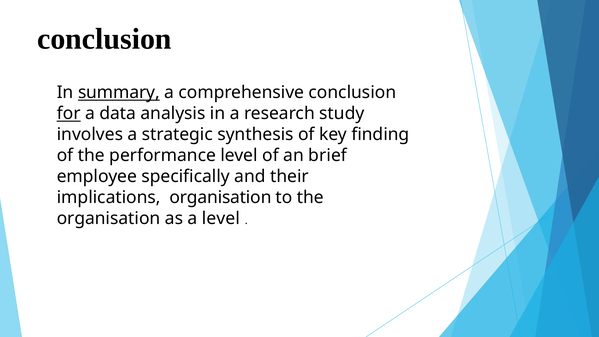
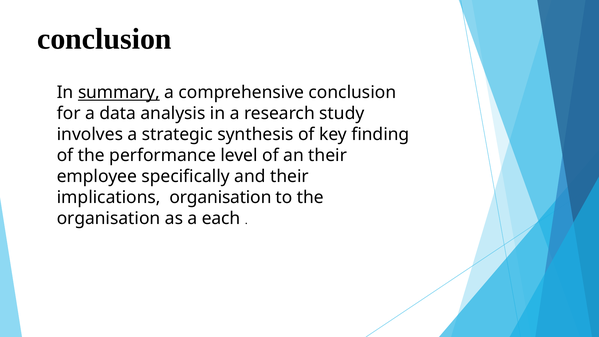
for underline: present -> none
an brief: brief -> their
a level: level -> each
